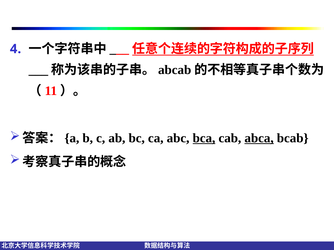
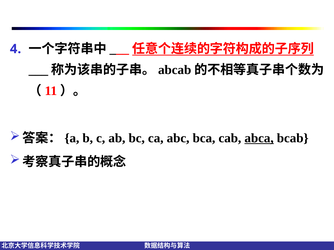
bca underline: present -> none
